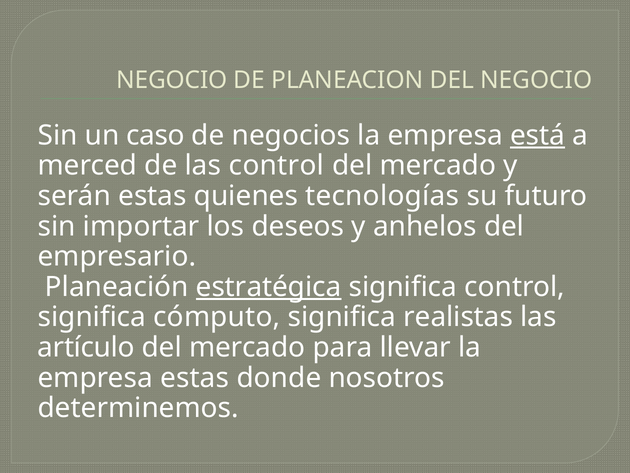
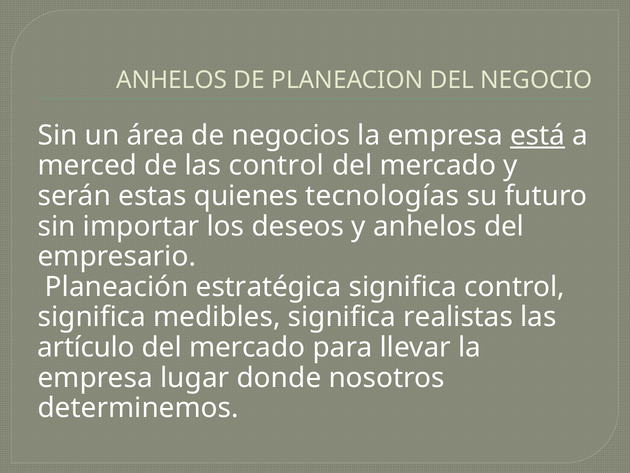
NEGOCIO at (172, 80): NEGOCIO -> ANHELOS
caso: caso -> área
estratégica underline: present -> none
cómputo: cómputo -> medibles
empresa estas: estas -> lugar
